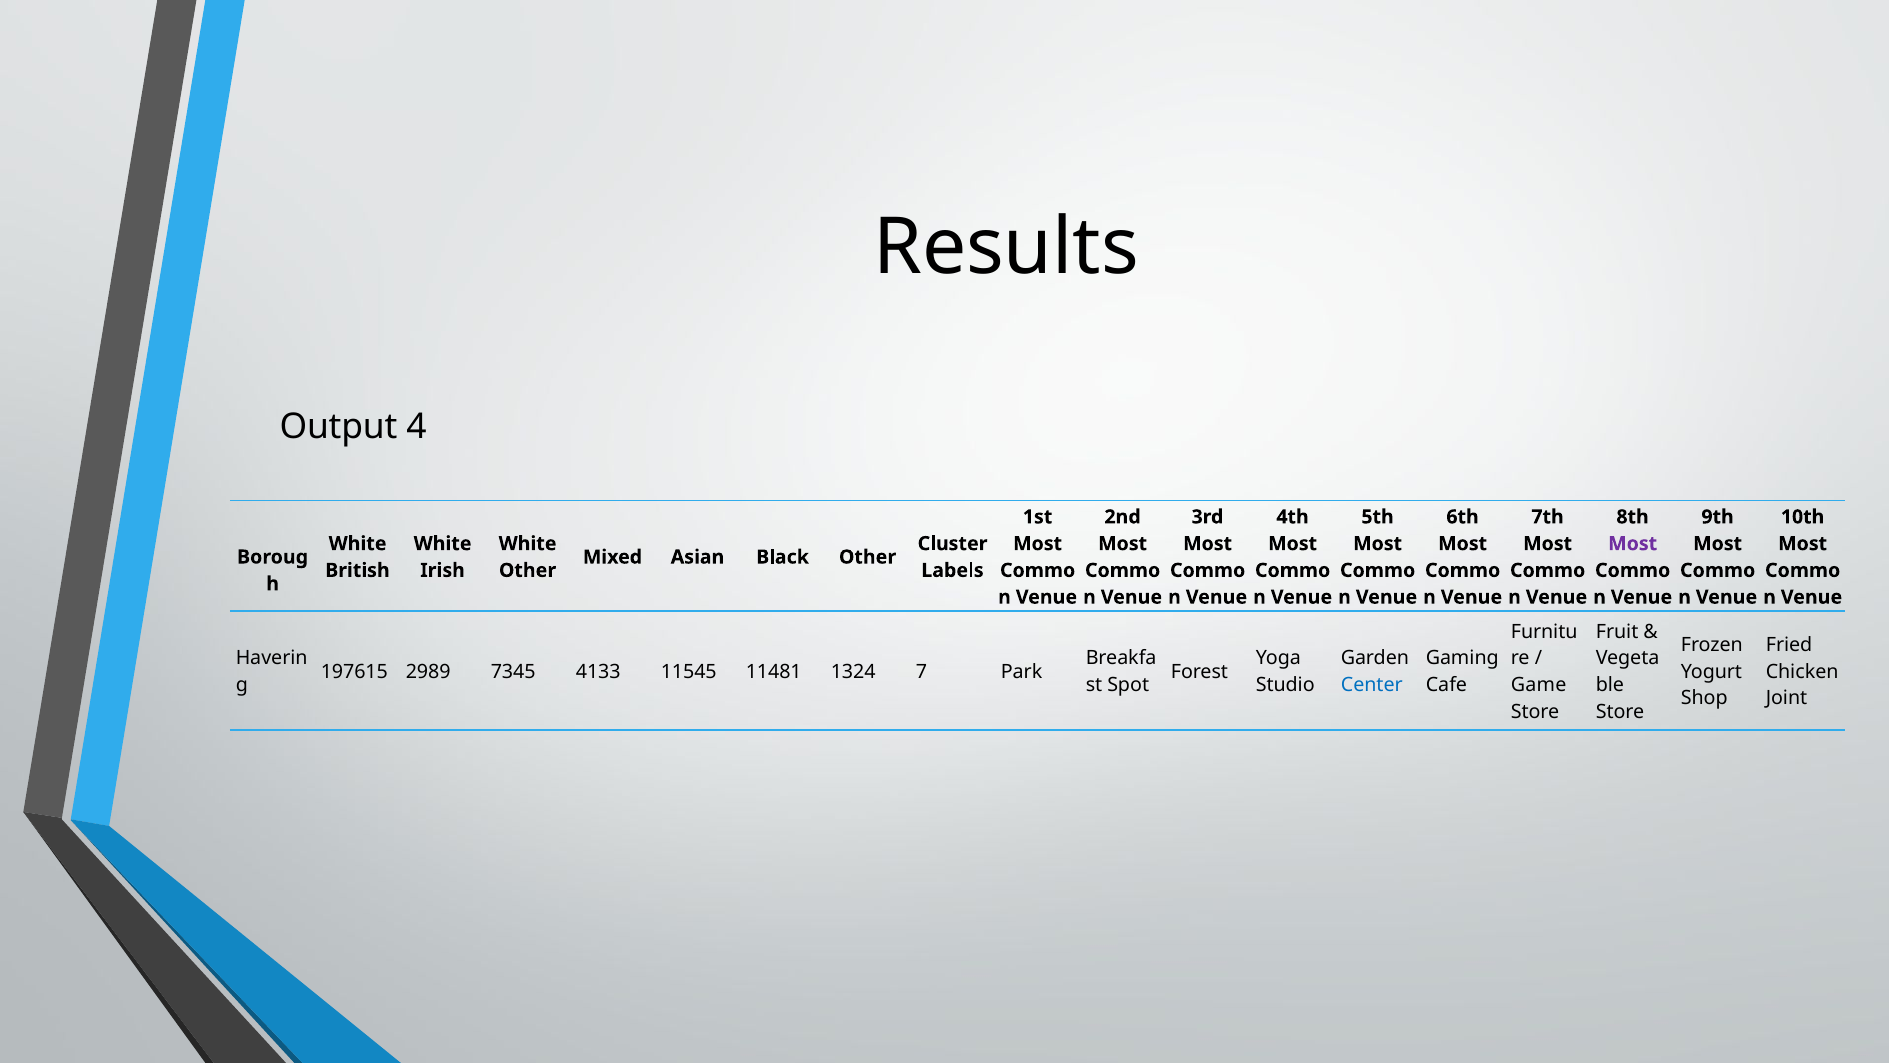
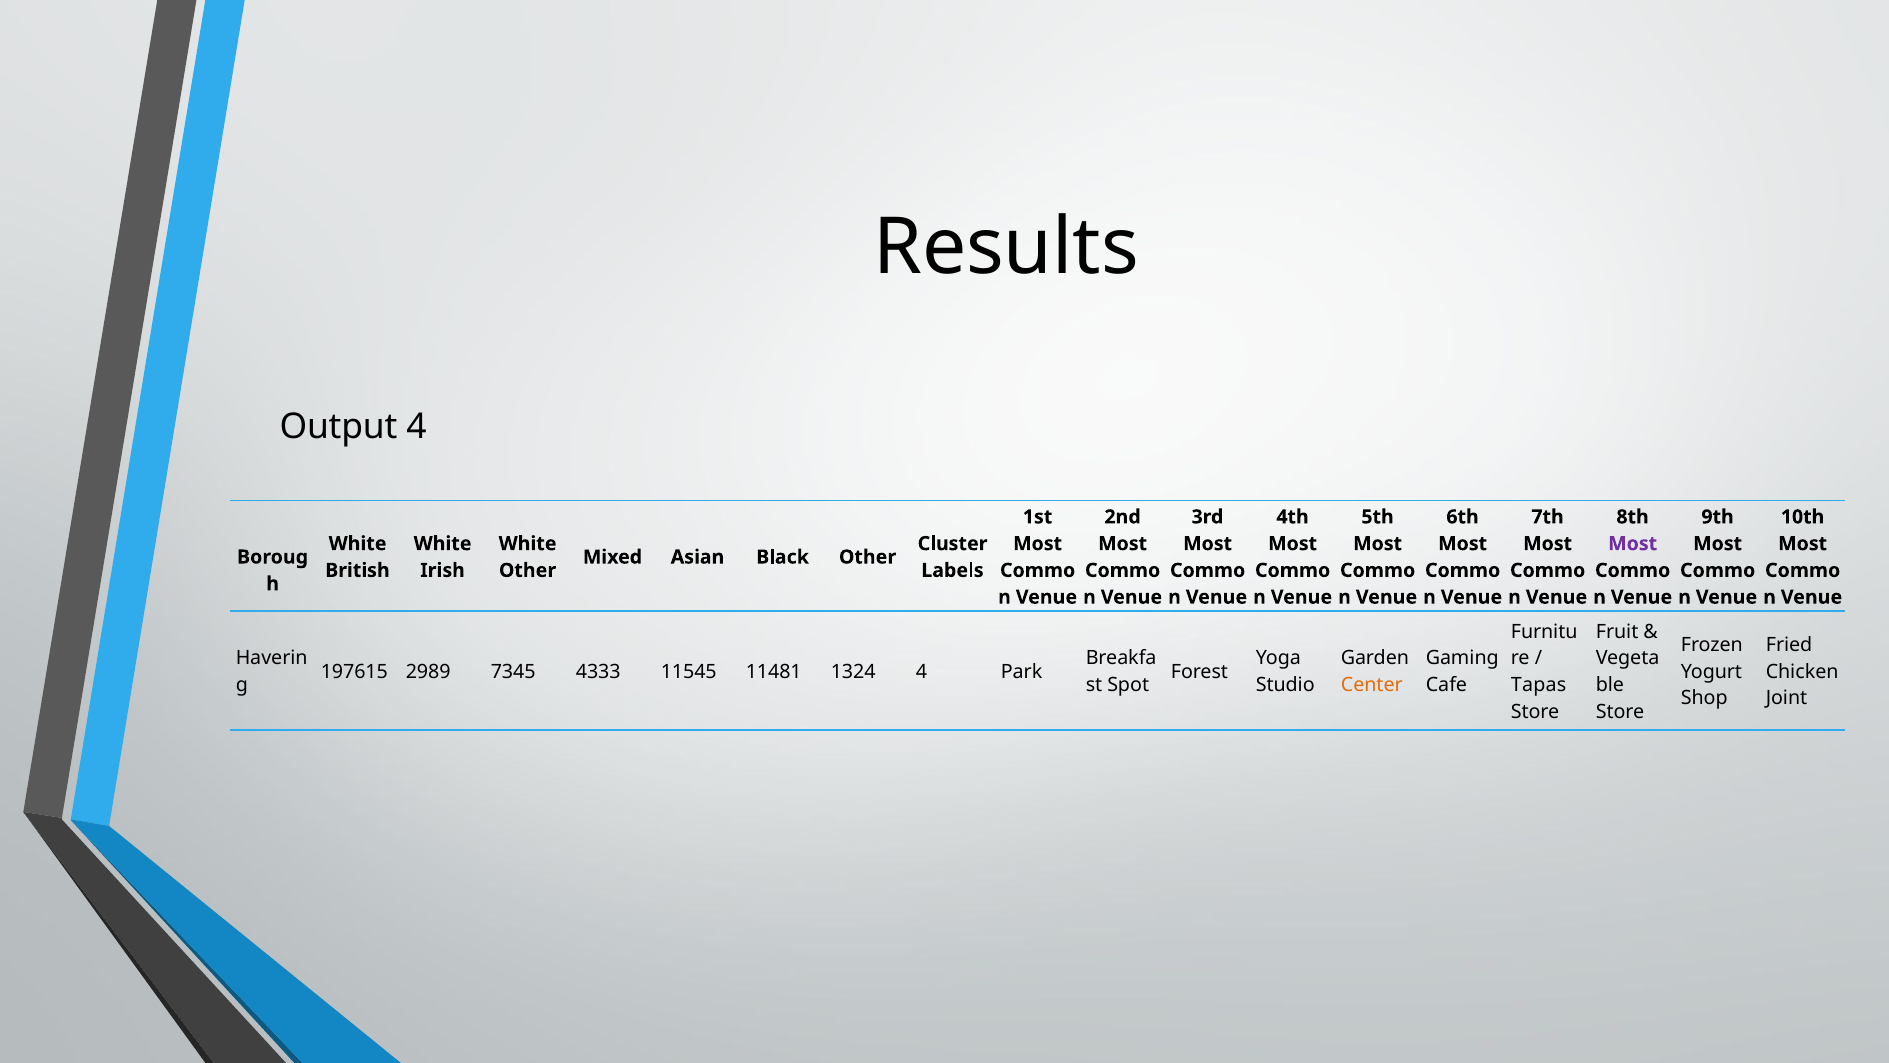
4133: 4133 -> 4333
1324 7: 7 -> 4
Center colour: blue -> orange
Game: Game -> Tapas
